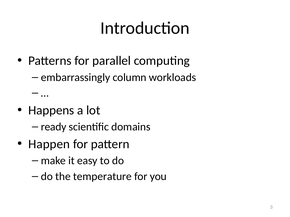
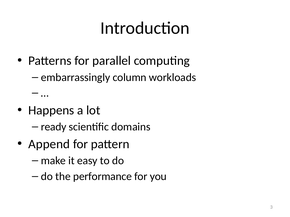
Happen: Happen -> Append
temperature: temperature -> performance
